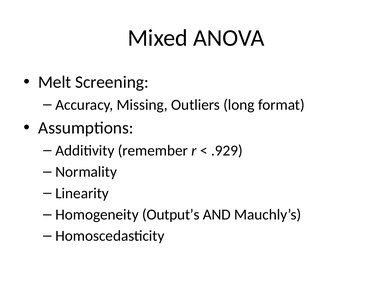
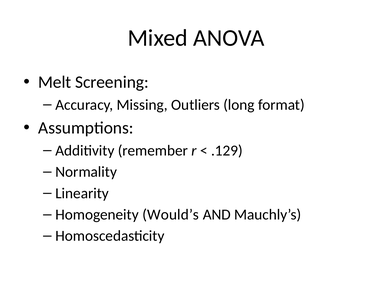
.929: .929 -> .129
Output’s: Output’s -> Would’s
